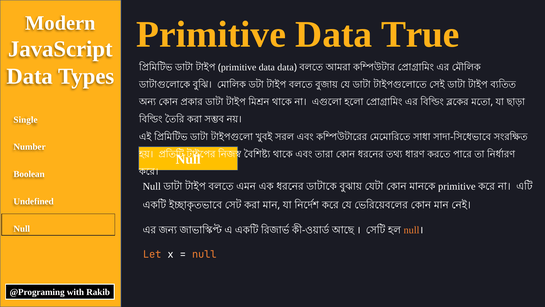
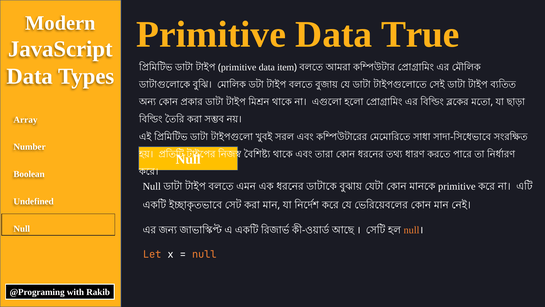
data data: data -> item
Single: Single -> Array
